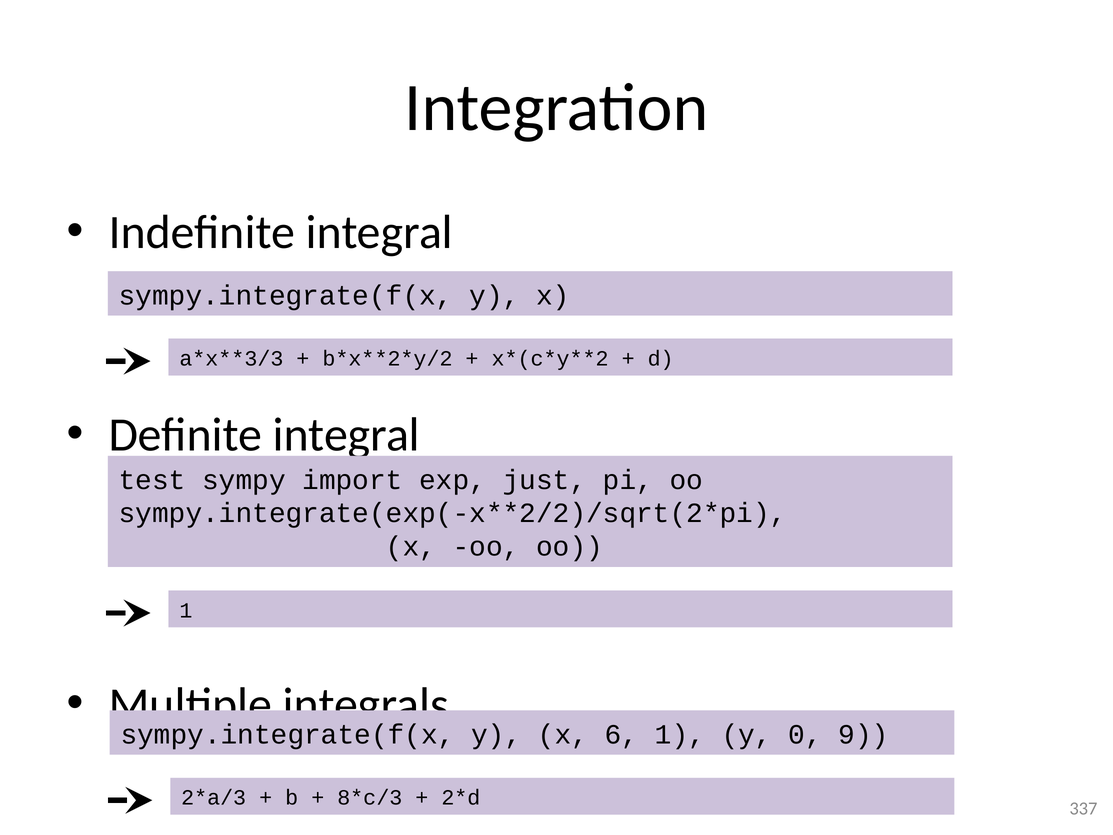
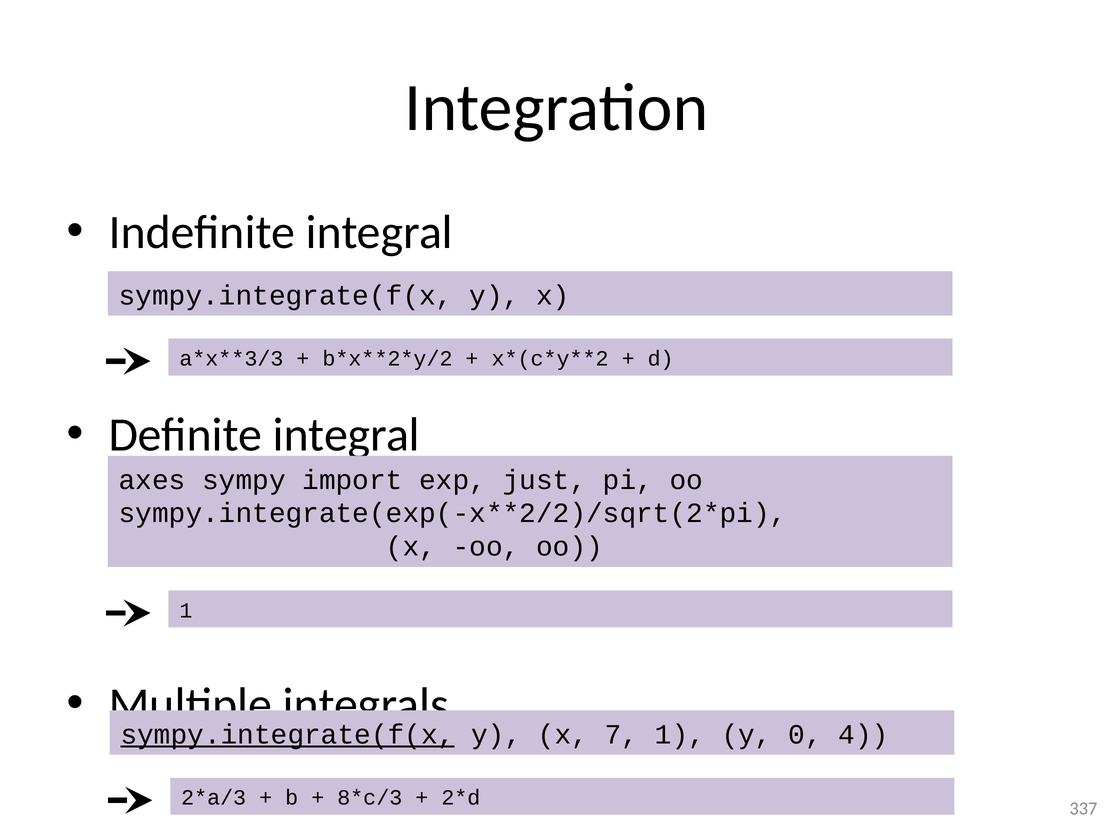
test: test -> axes
sympy.integrate(f(x at (288, 734) underline: none -> present
6: 6 -> 7
9: 9 -> 4
